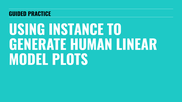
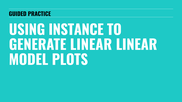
GENERATE HUMAN: HUMAN -> LINEAR
